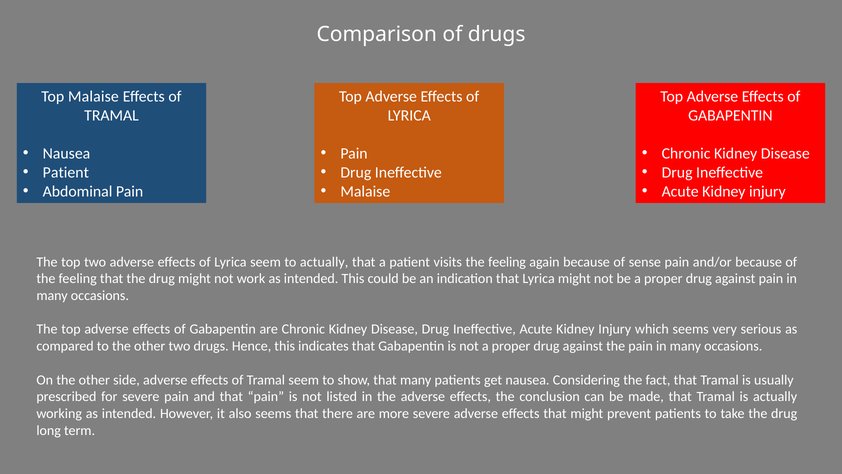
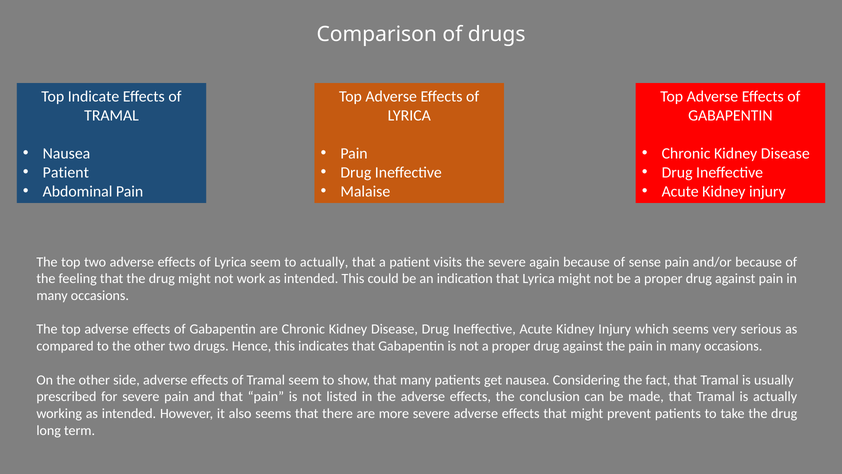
Top Malaise: Malaise -> Indicate
visits the feeling: feeling -> severe
